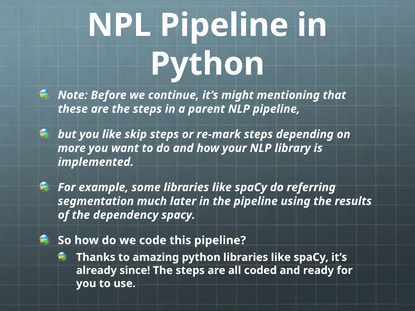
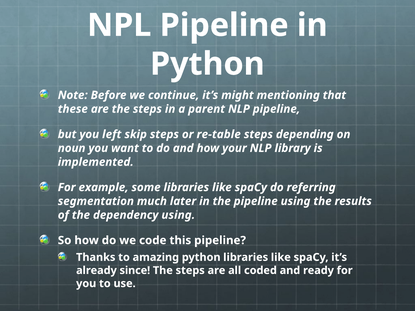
you like: like -> left
re-mark: re-mark -> re-table
more: more -> noun
dependency spacy: spacy -> using
